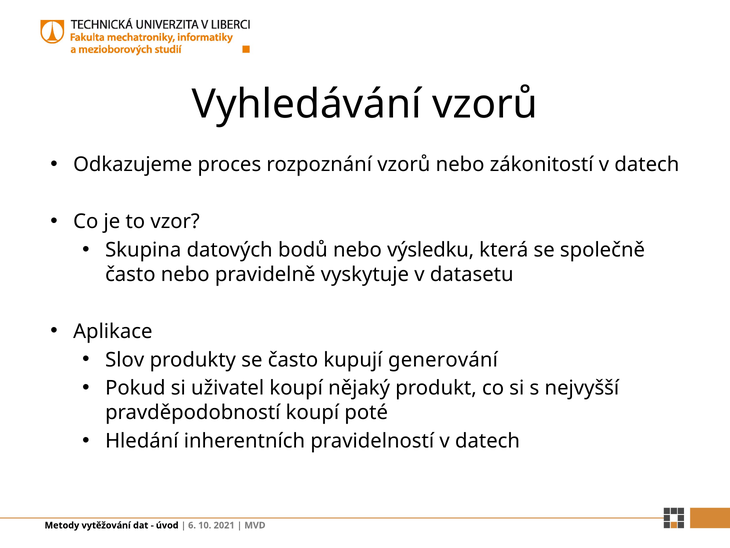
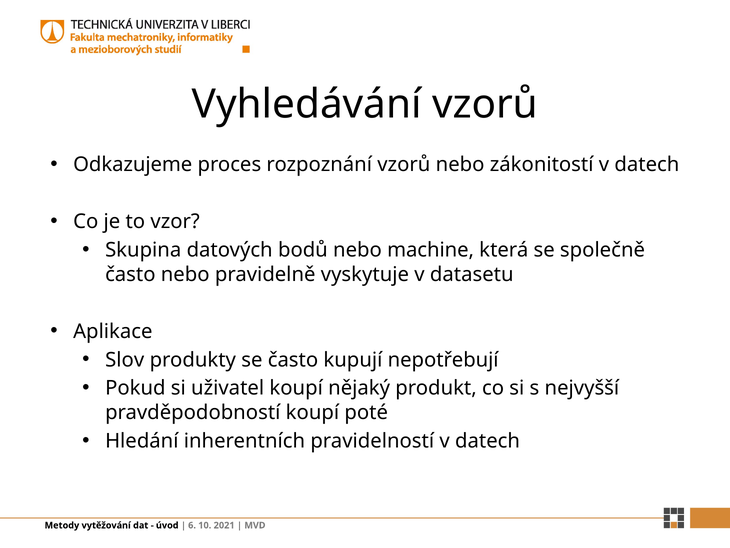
výsledku: výsledku -> machine
generování: generování -> nepotřebují
